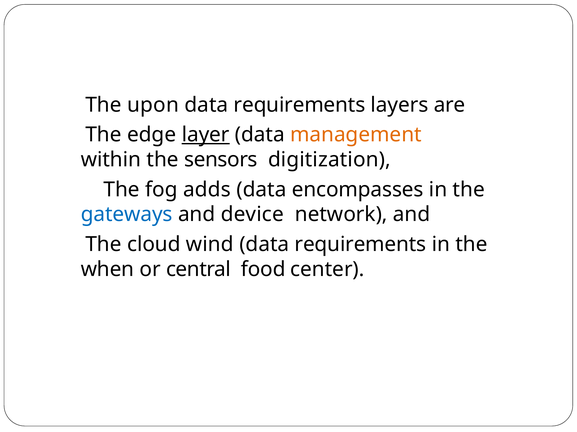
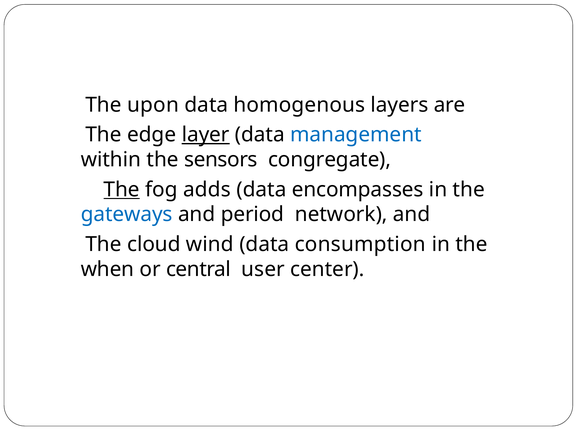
requirements at (299, 105): requirements -> homogenous
management colour: orange -> blue
digitization: digitization -> congregate
The at (122, 190) underline: none -> present
device: device -> period
requirements at (360, 245): requirements -> consumption
food: food -> user
